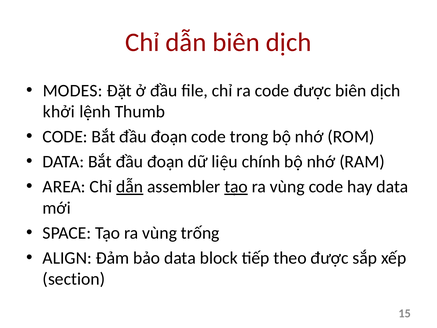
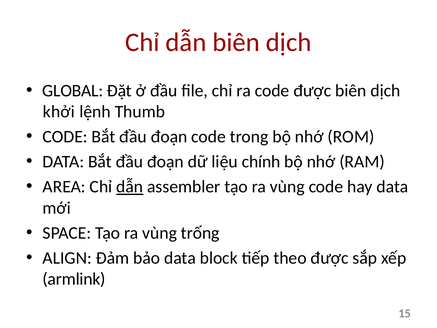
MODES: MODES -> GLOBAL
tạo at (236, 187) underline: present -> none
section: section -> armlink
